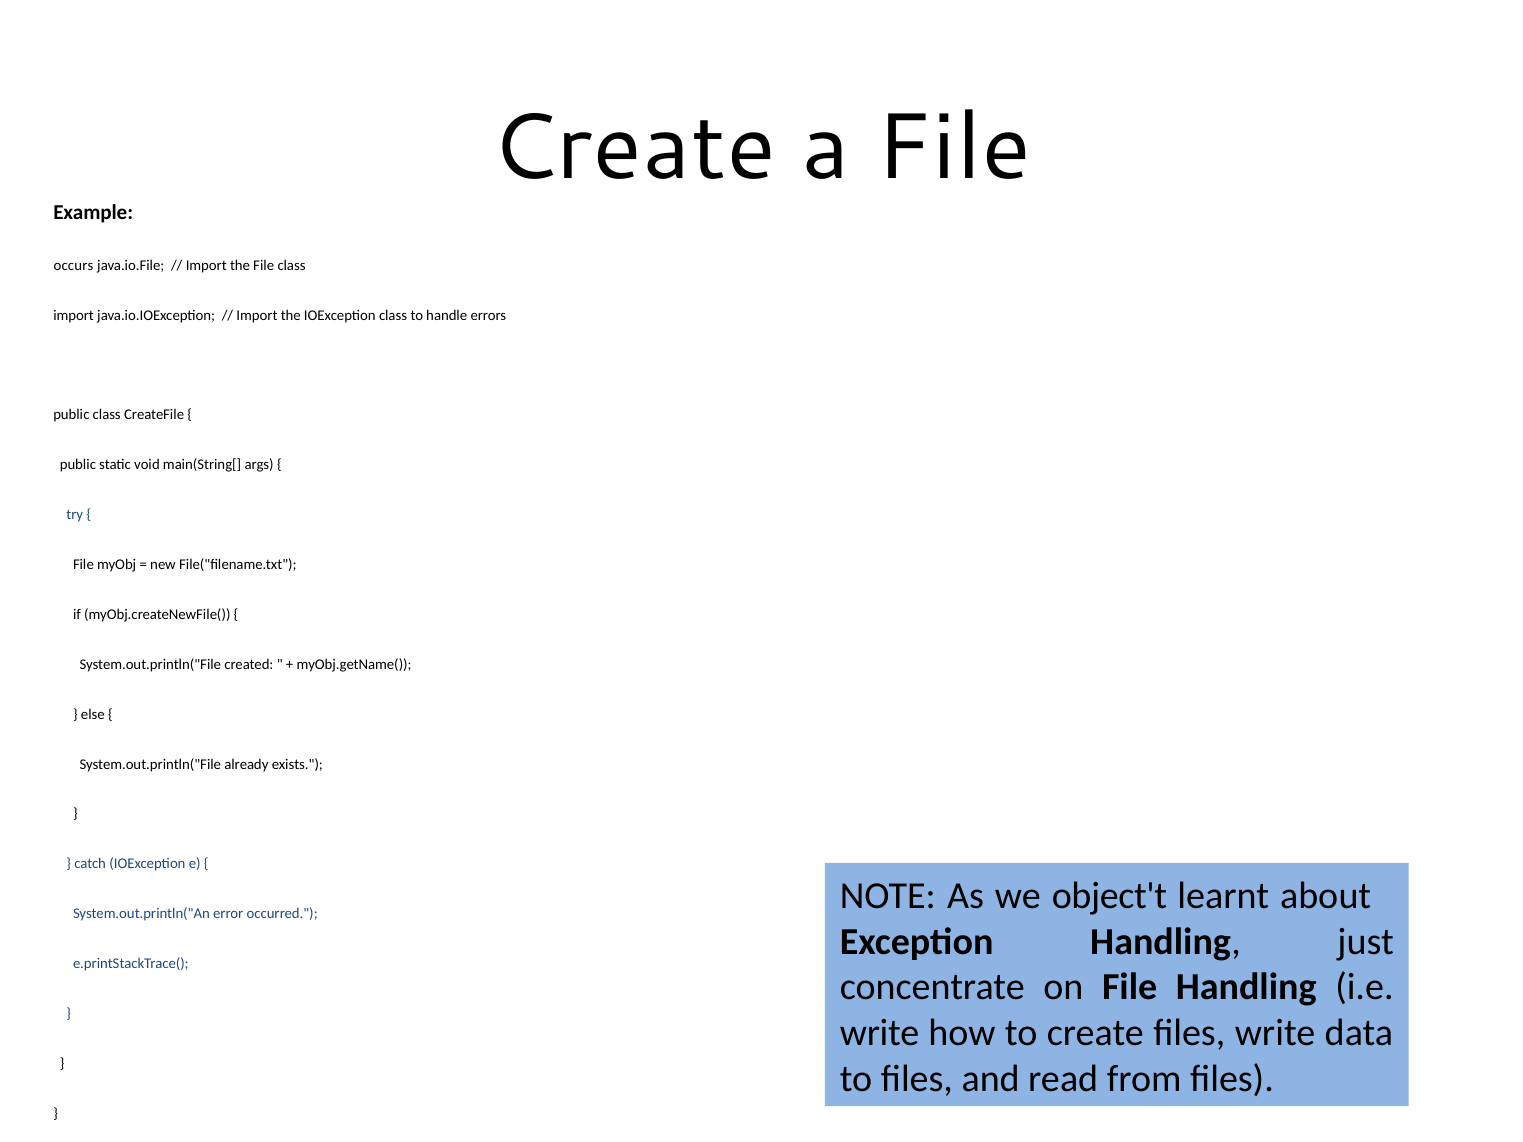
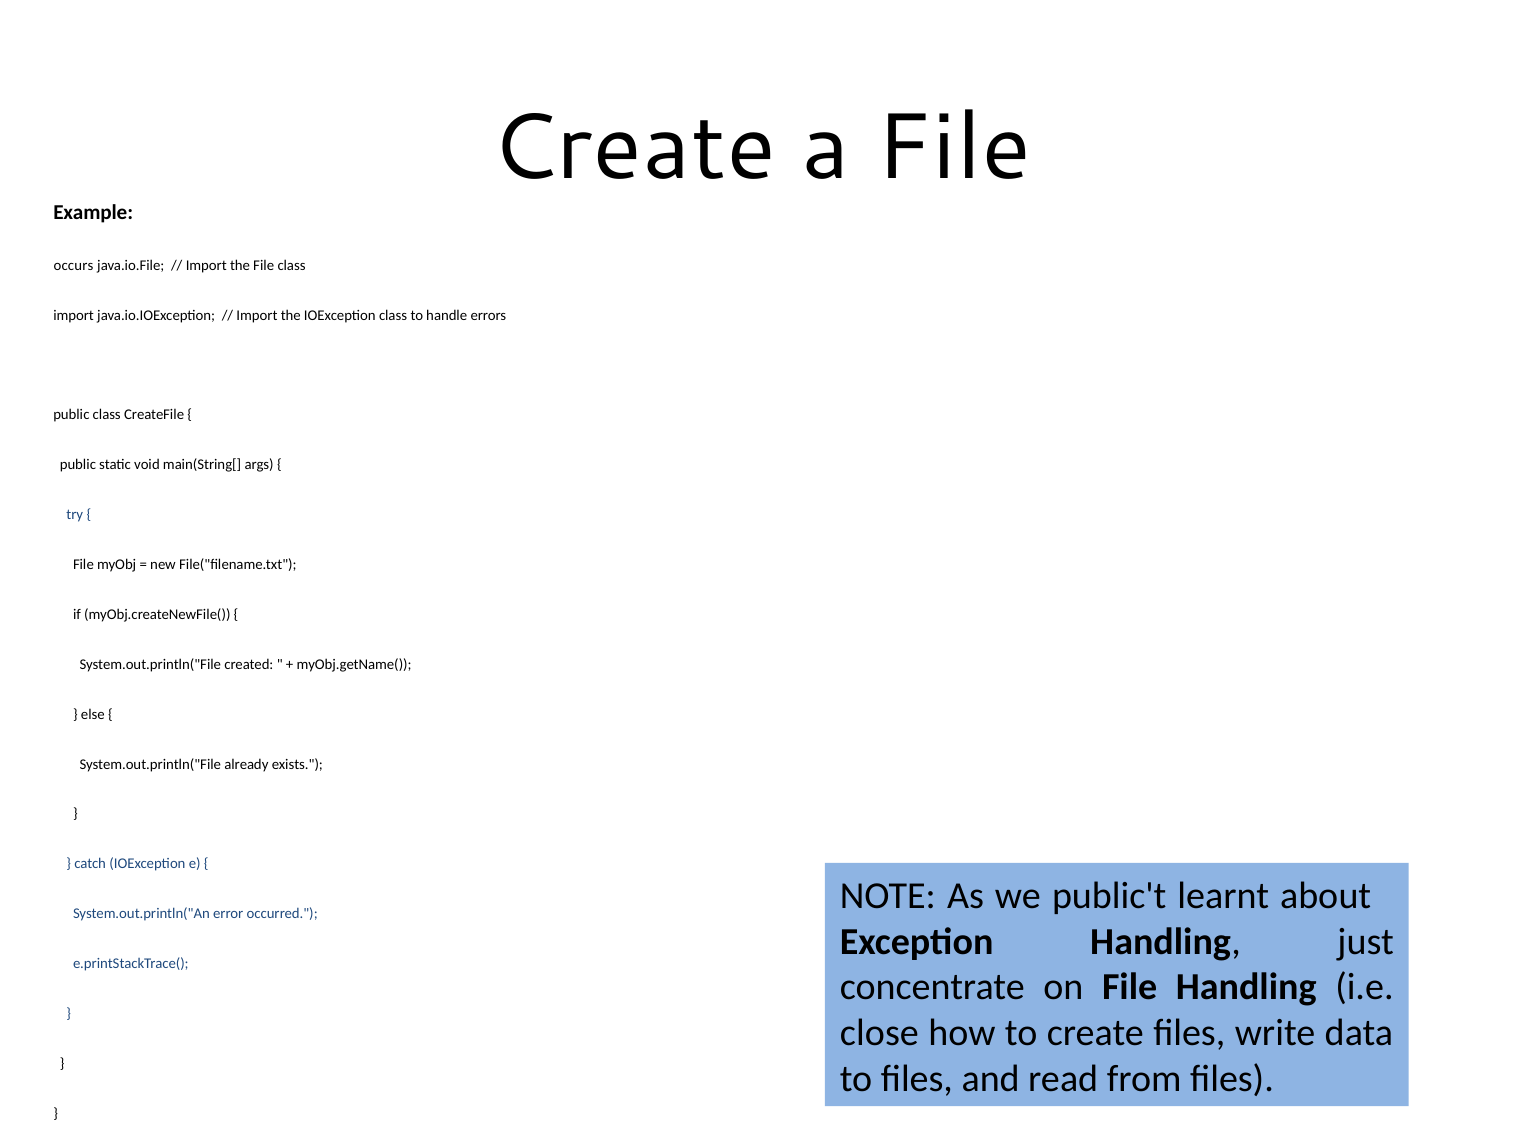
object't: object't -> public't
write at (880, 1033): write -> close
